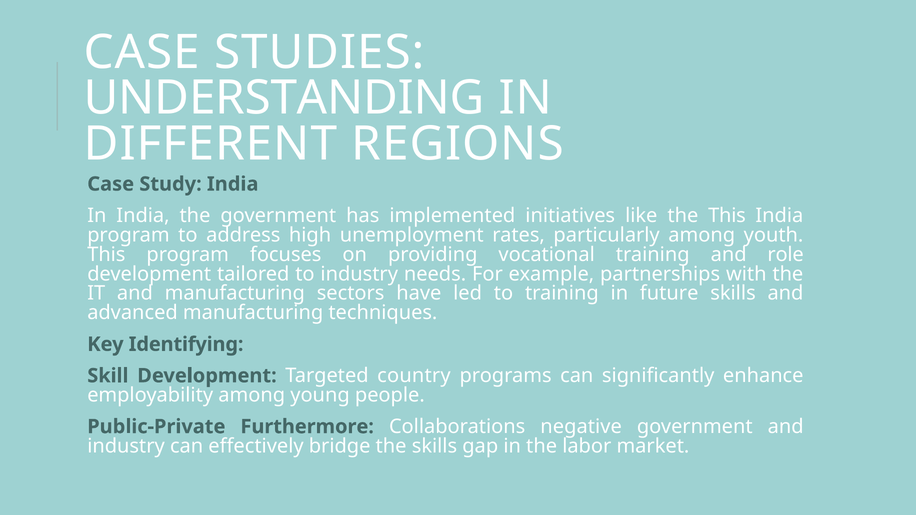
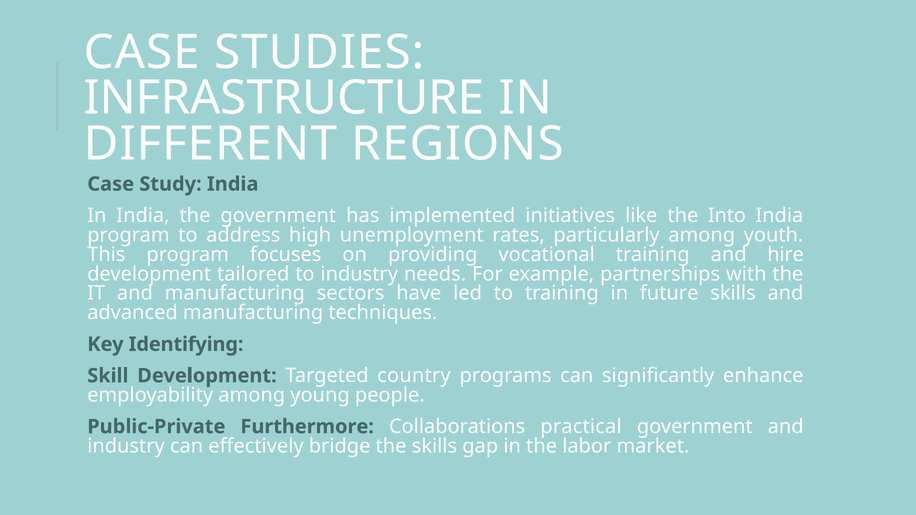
UNDERSTANDING: UNDERSTANDING -> INFRASTRUCTURE
the This: This -> Into
role: role -> hire
negative: negative -> practical
